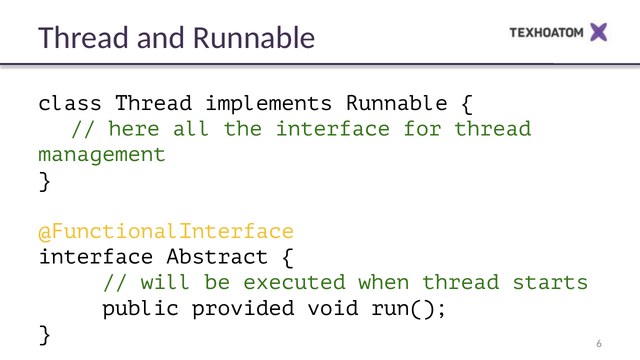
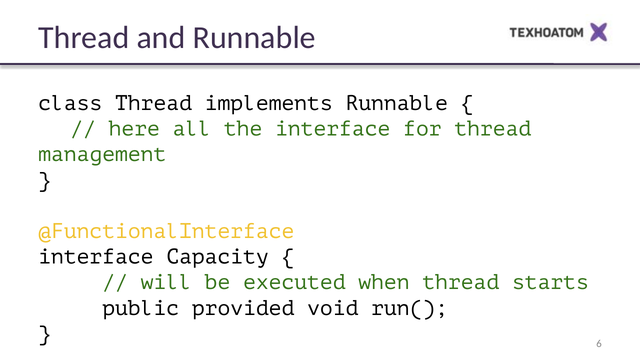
Abstract: Abstract -> Capacity
